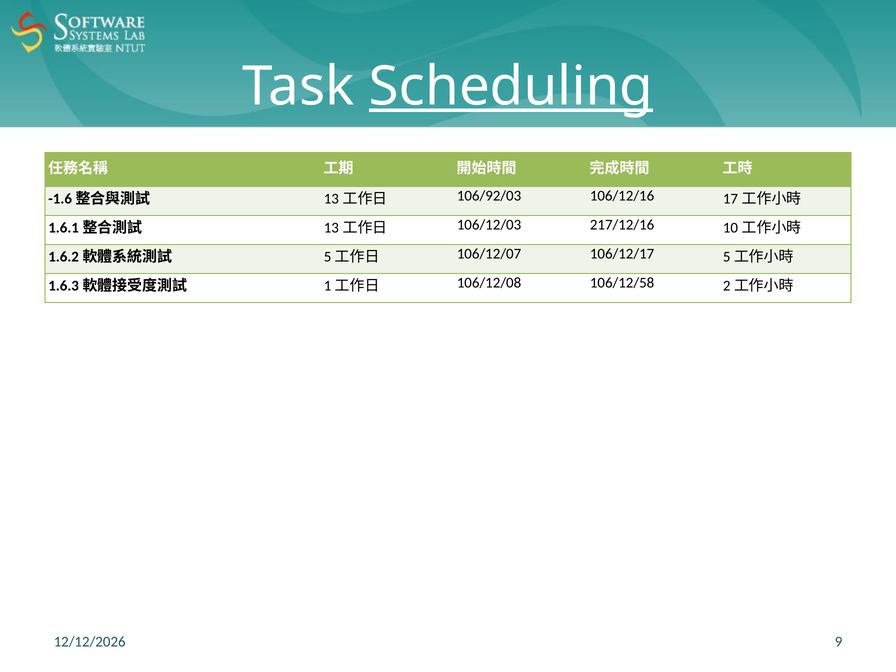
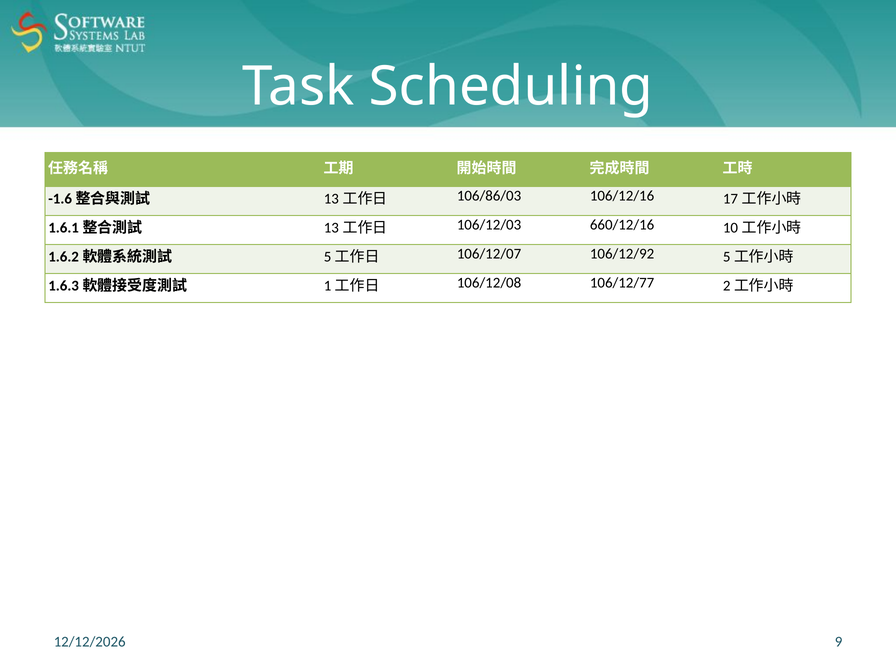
Scheduling underline: present -> none
106/92/03: 106/92/03 -> 106/86/03
217/12/16: 217/12/16 -> 660/12/16
106/12/17: 106/12/17 -> 106/12/92
106/12/58: 106/12/58 -> 106/12/77
